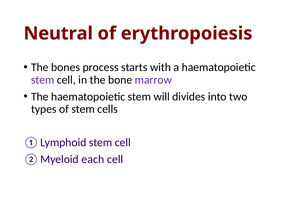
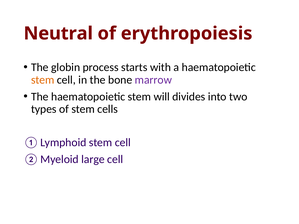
bones: bones -> globin
stem at (43, 80) colour: purple -> orange
each: each -> large
